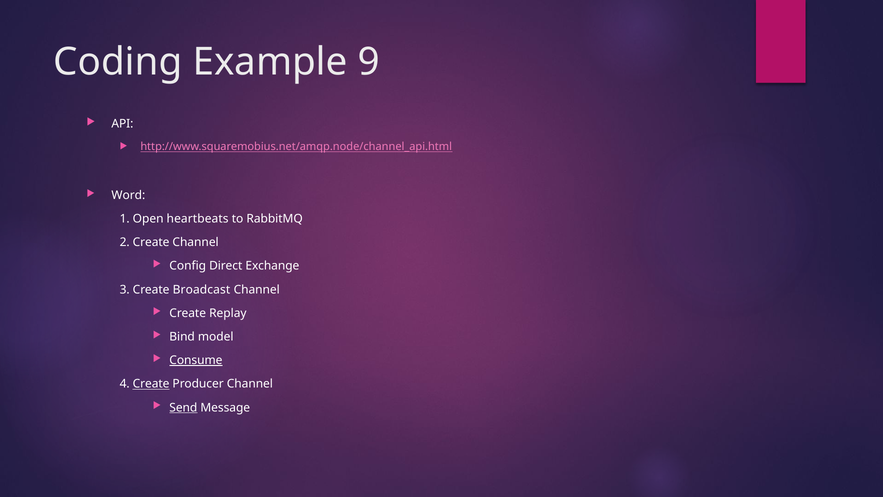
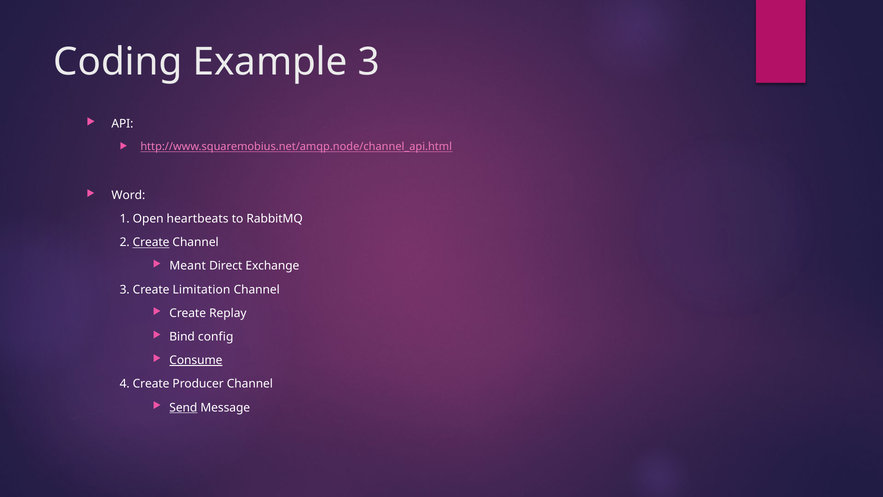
Example 9: 9 -> 3
Create at (151, 242) underline: none -> present
Config: Config -> Meant
Broadcast: Broadcast -> Limitation
model: model -> config
Create at (151, 384) underline: present -> none
